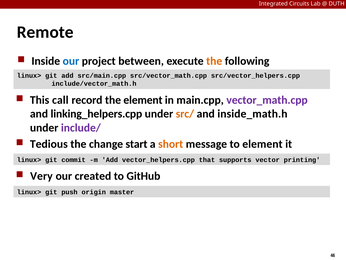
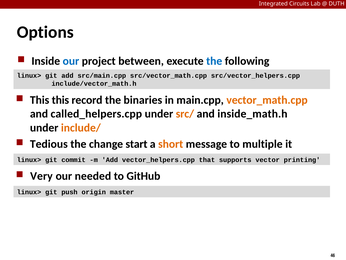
Remote: Remote -> Options
the at (214, 61) colour: orange -> blue
This call: call -> this
the element: element -> binaries
vector_math.cpp colour: purple -> orange
linking_helpers.cpp: linking_helpers.cpp -> called_helpers.cpp
include/ colour: purple -> orange
to element: element -> multiple
created: created -> needed
